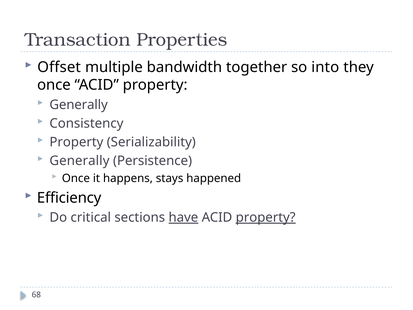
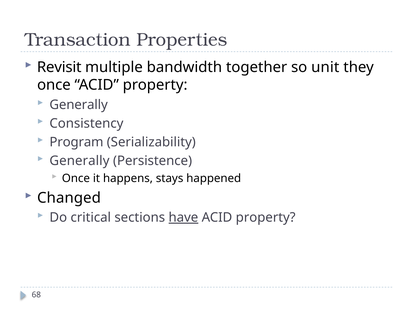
Offset: Offset -> Revisit
into: into -> unit
Property at (76, 142): Property -> Program
Efficiency: Efficiency -> Changed
property at (266, 217) underline: present -> none
